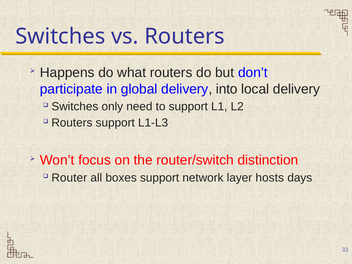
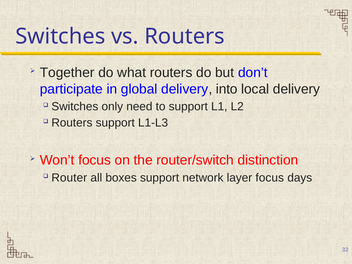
Happens: Happens -> Together
layer hosts: hosts -> focus
